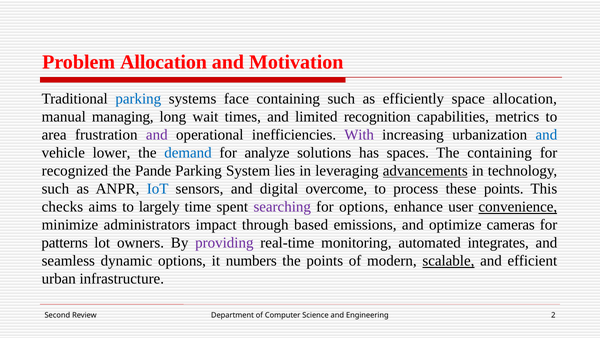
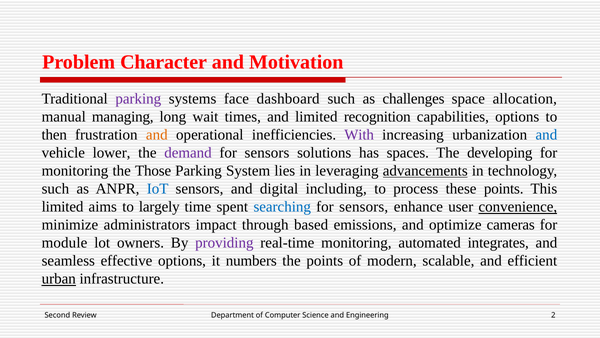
Problem Allocation: Allocation -> Character
parking at (138, 99) colour: blue -> purple
face containing: containing -> dashboard
efficiently: efficiently -> challenges
capabilities metrics: metrics -> options
area: area -> then
and at (157, 135) colour: purple -> orange
demand colour: blue -> purple
analyze at (267, 153): analyze -> sensors
The containing: containing -> developing
recognized at (75, 171): recognized -> monitoring
Pande: Pande -> Those
overcome: overcome -> including
checks at (62, 207): checks -> limited
searching colour: purple -> blue
options at (364, 207): options -> sensors
patterns: patterns -> module
dynamic: dynamic -> effective
scalable underline: present -> none
urban underline: none -> present
